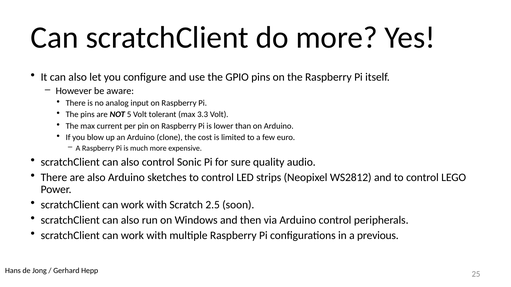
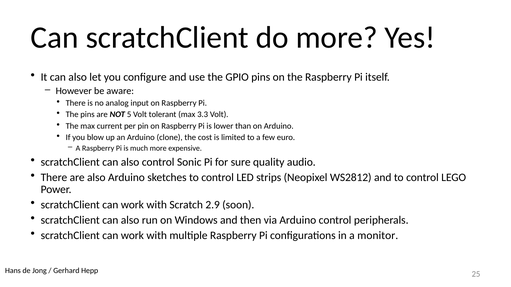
2.5: 2.5 -> 2.9
previous: previous -> monitor
